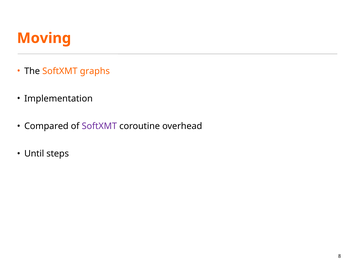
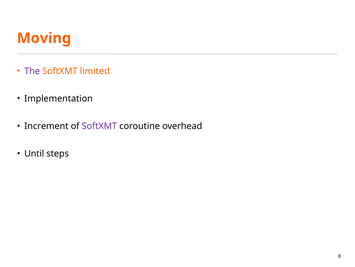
The colour: black -> purple
graphs: graphs -> limited
Compared: Compared -> Increment
